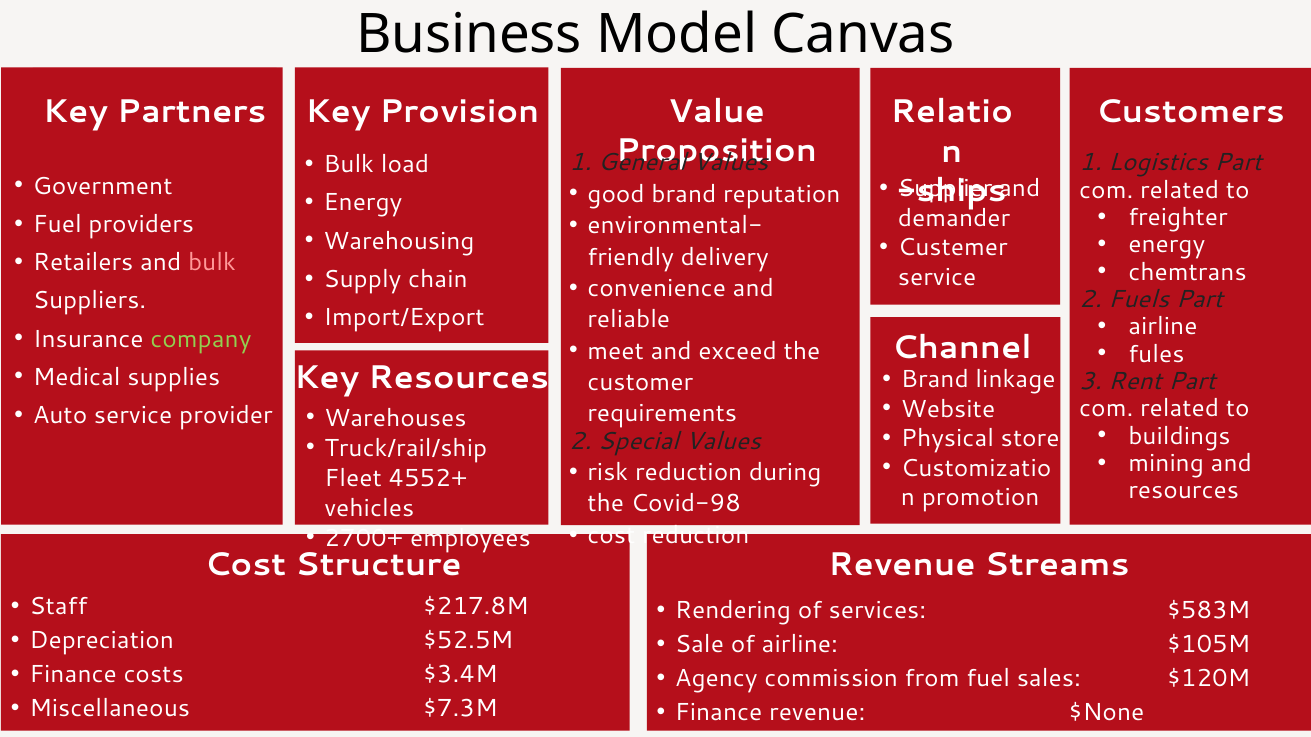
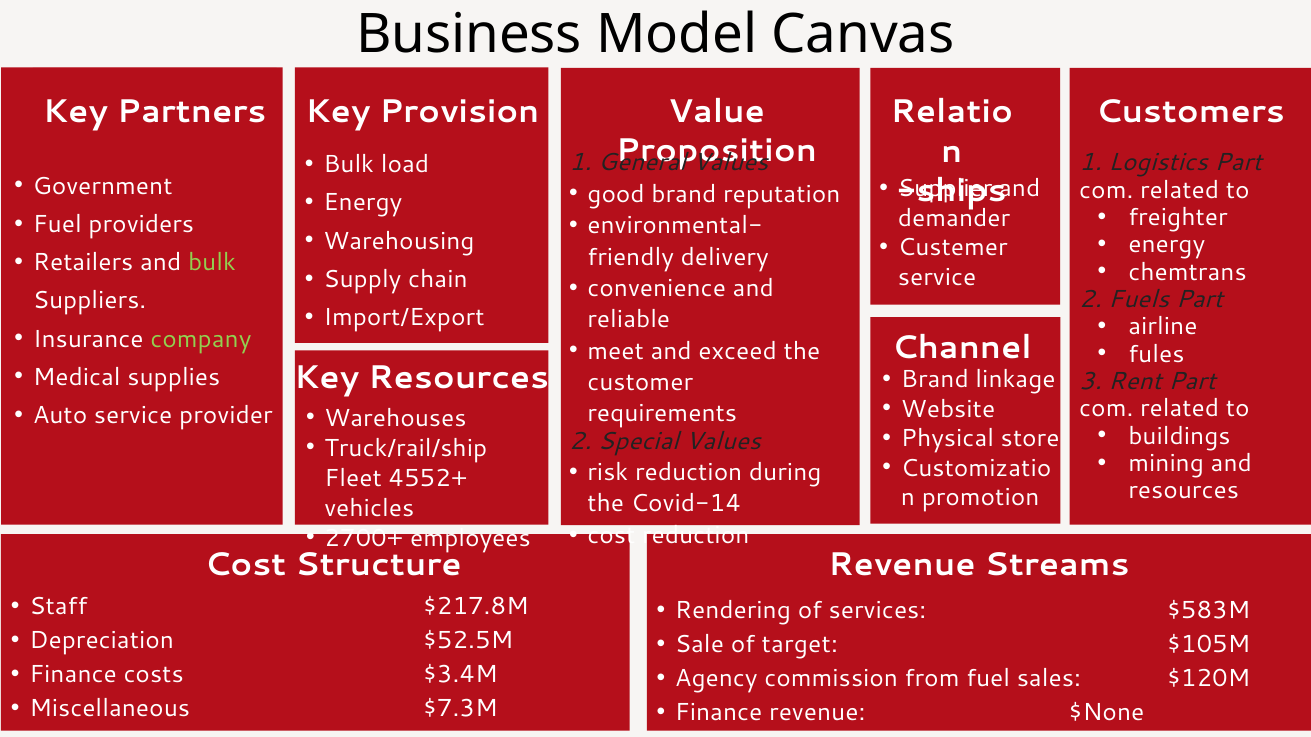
bulk at (212, 263) colour: pink -> light green
Covid-98: Covid-98 -> Covid-14
of airline: airline -> target
